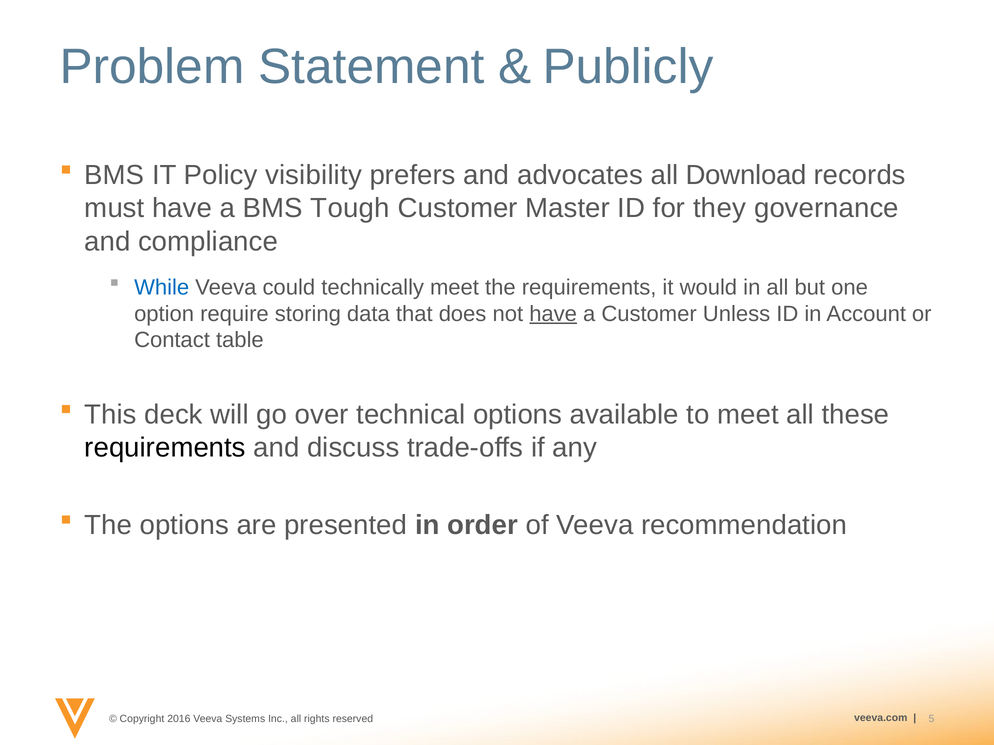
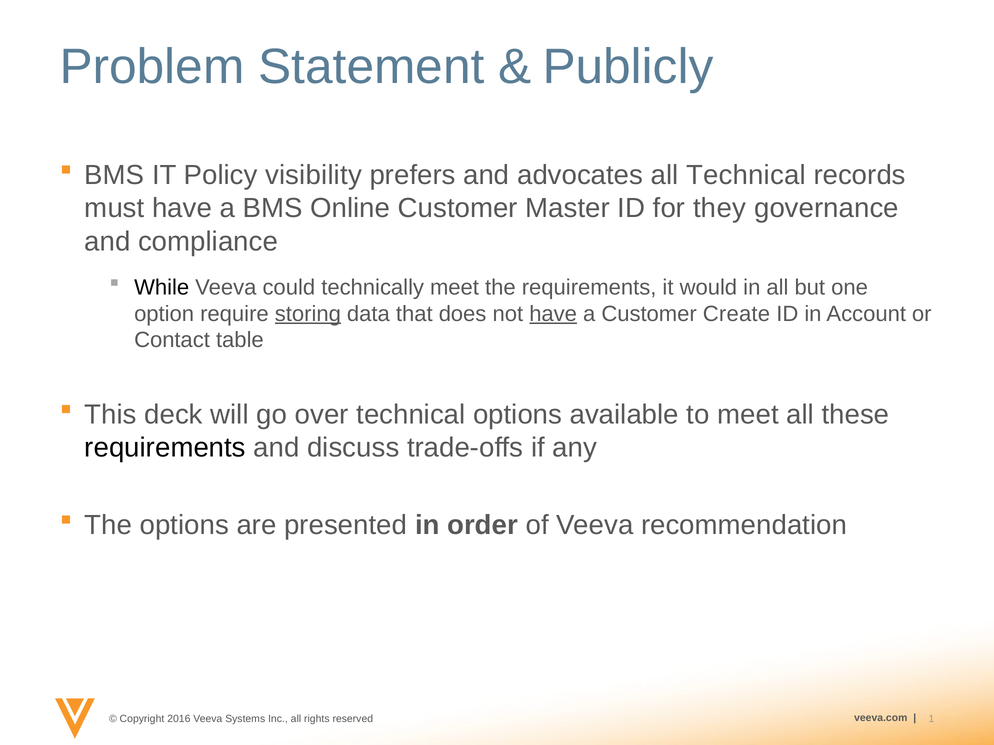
all Download: Download -> Technical
Tough: Tough -> Online
While colour: blue -> black
storing underline: none -> present
Unless: Unless -> Create
5: 5 -> 1
